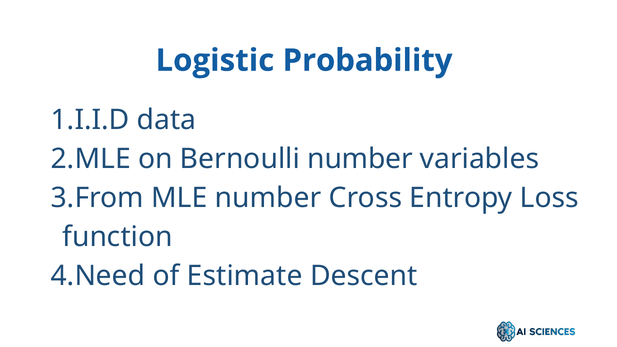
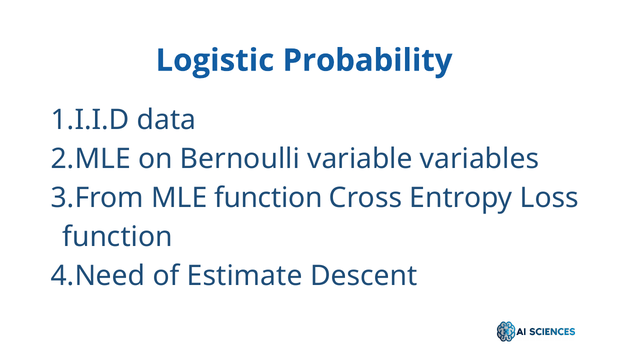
Bernoulli number: number -> variable
MLE number: number -> function
